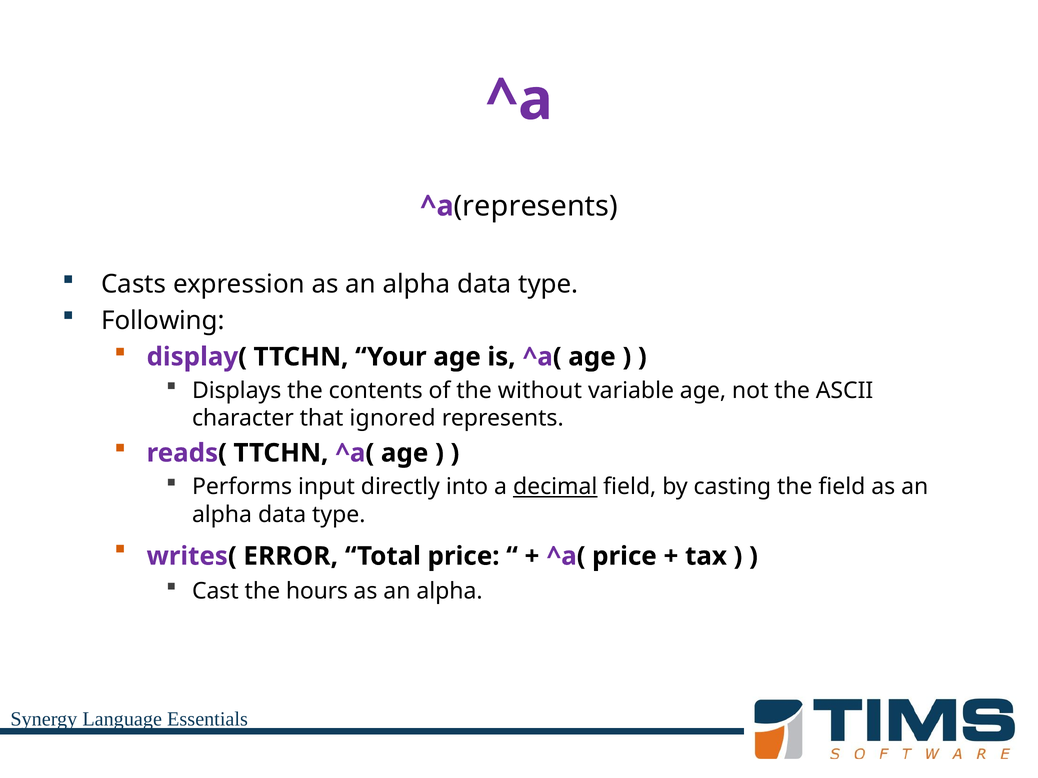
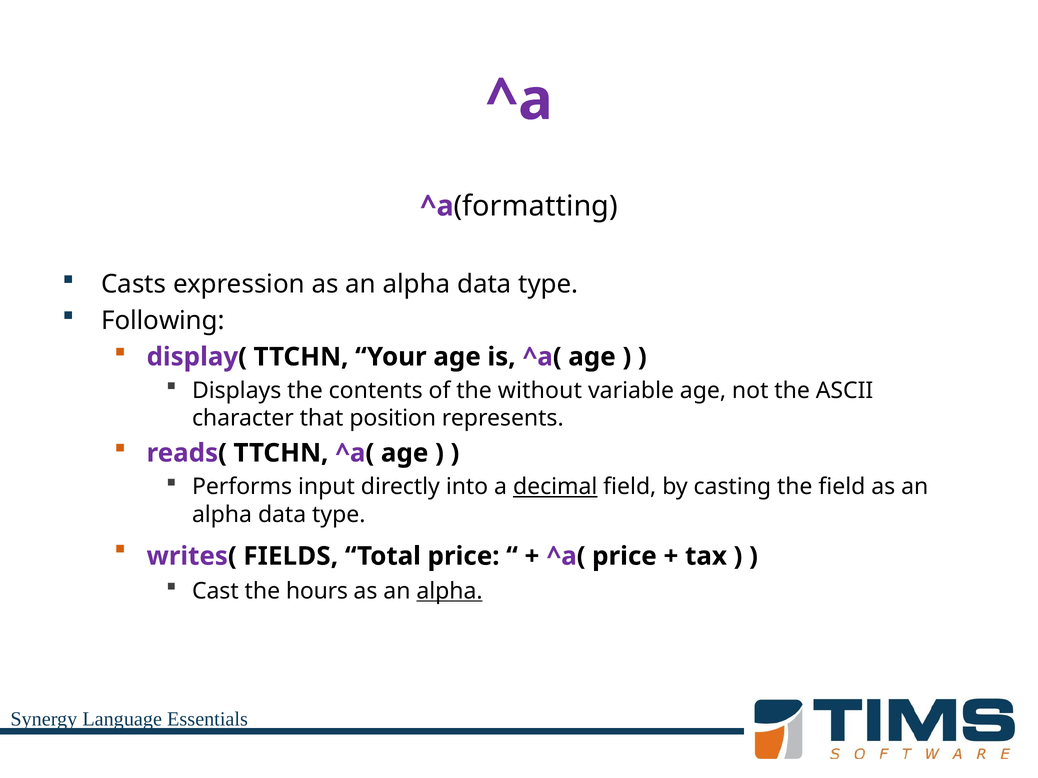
^a represents: represents -> formatting
ignored: ignored -> position
ERROR: ERROR -> FIELDS
alpha at (450, 591) underline: none -> present
